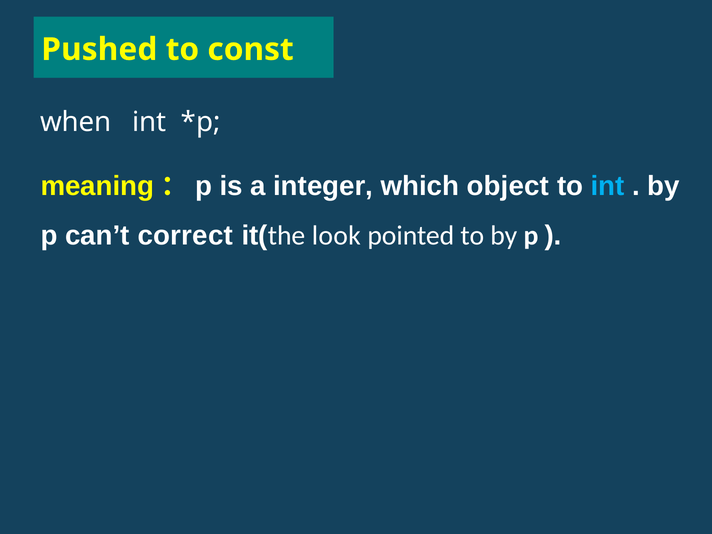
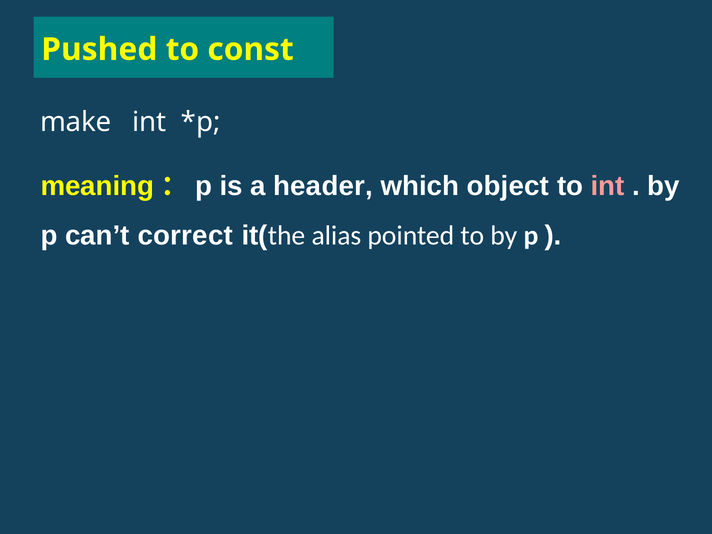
when: when -> make
integer: integer -> header
int at (608, 186) colour: light blue -> pink
look: look -> alias
